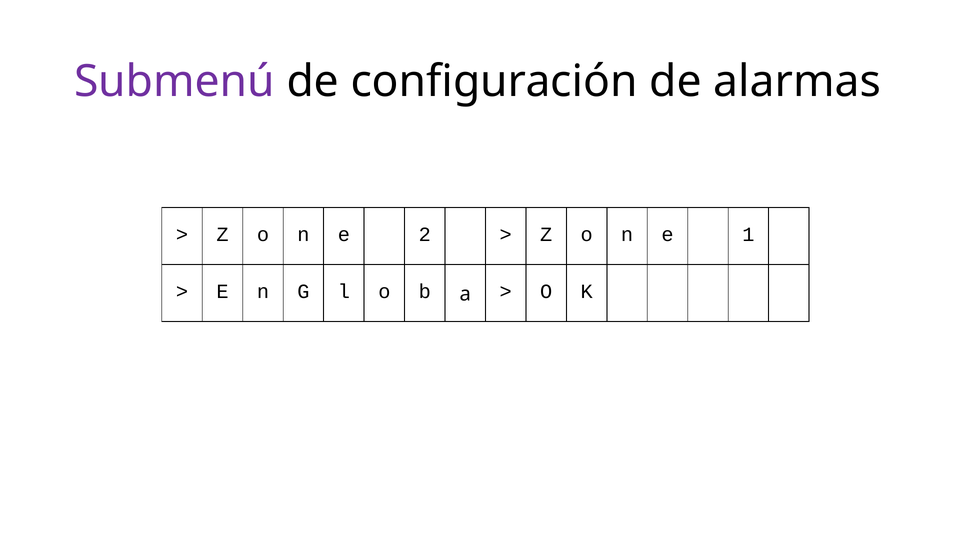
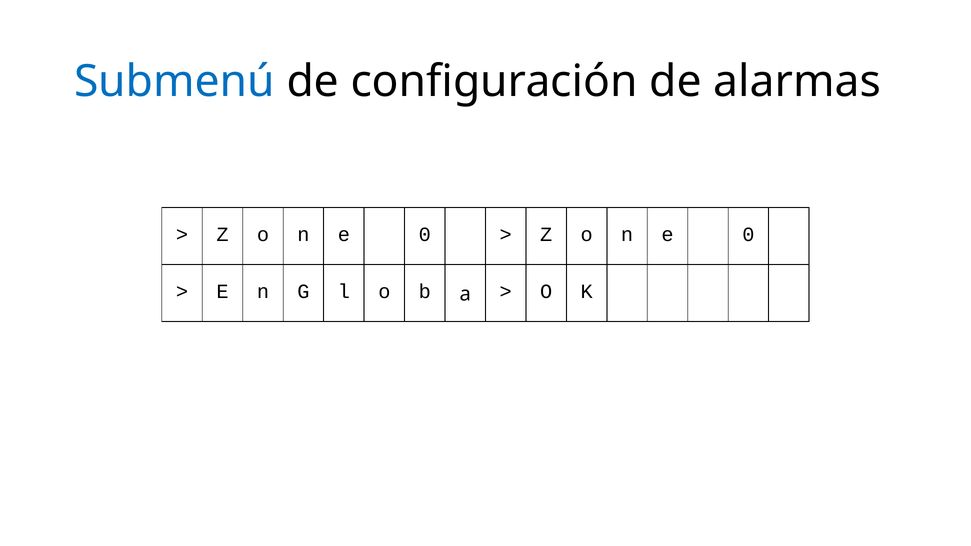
Submenú colour: purple -> blue
2 at (425, 235): 2 -> 0
1 at (748, 235): 1 -> 0
